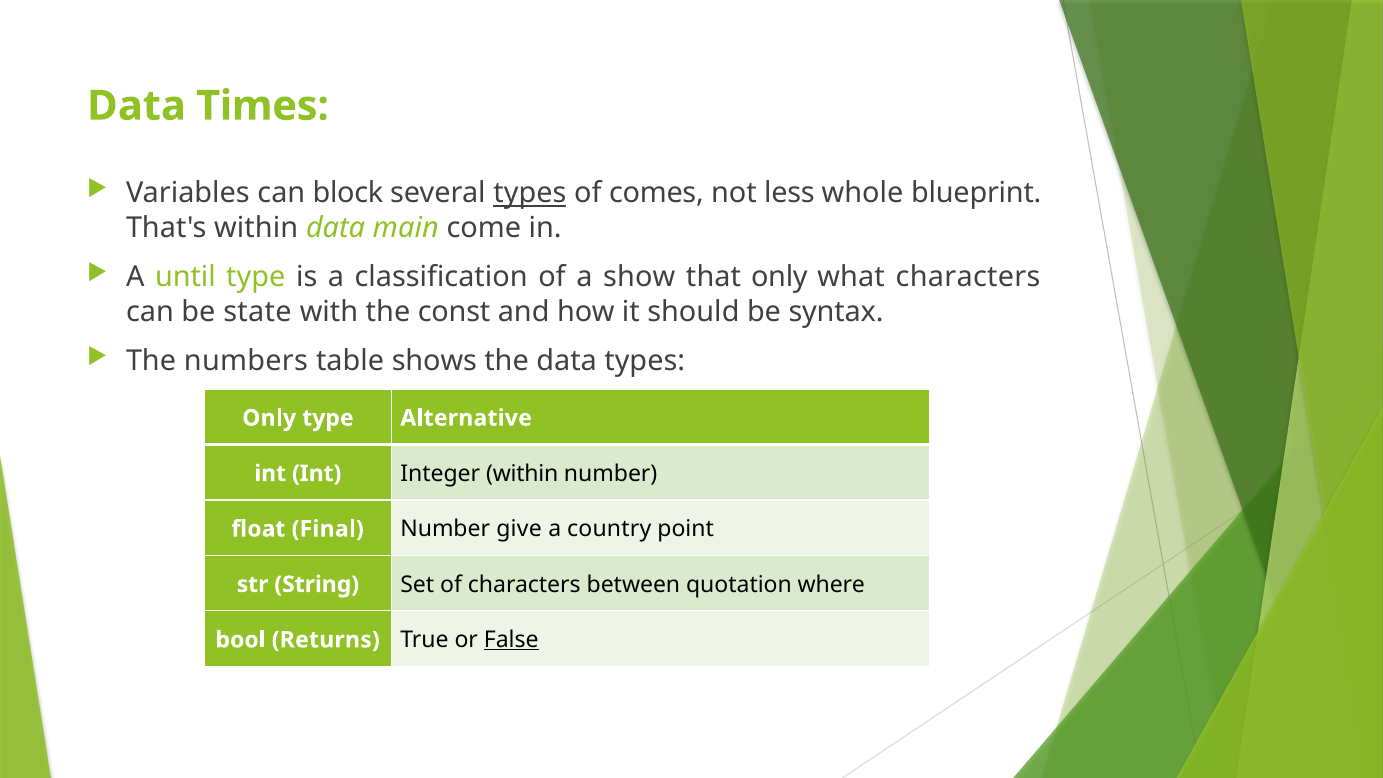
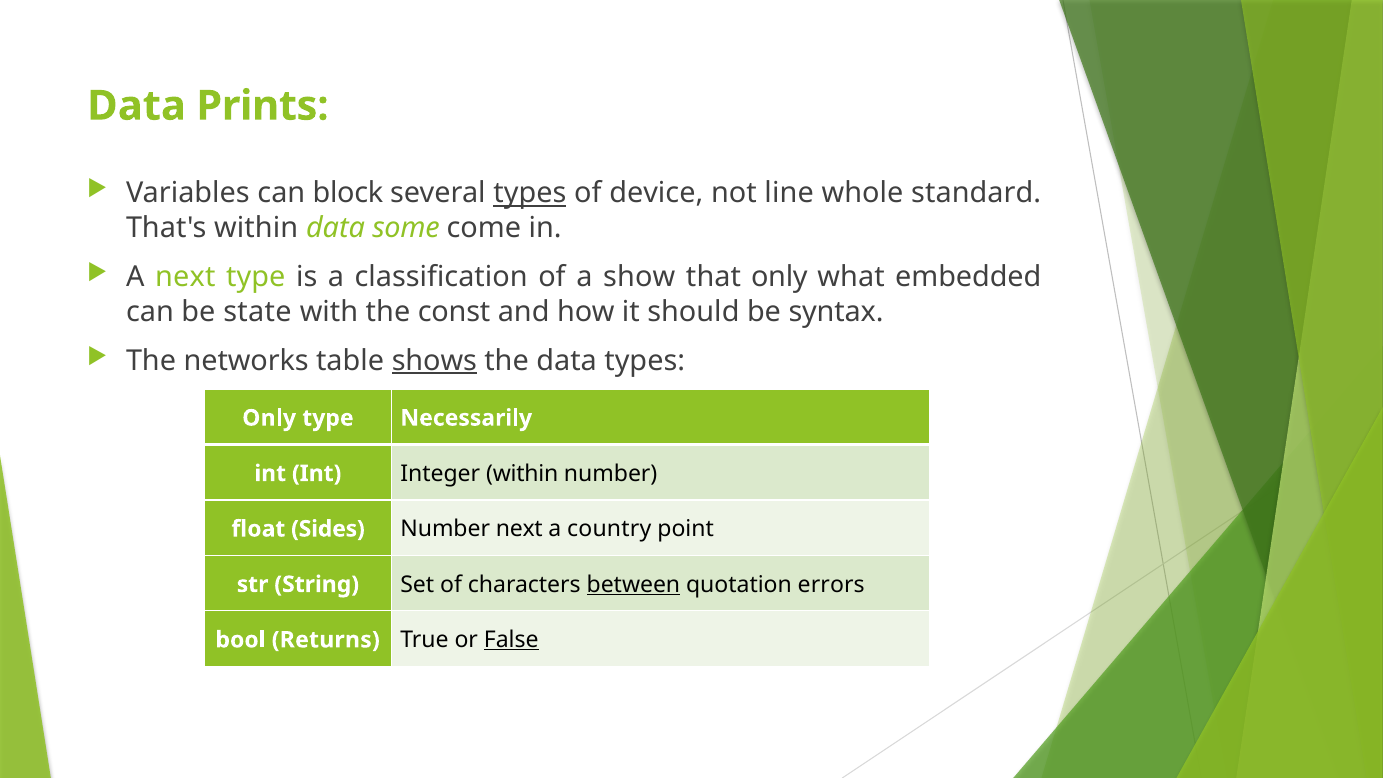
Times: Times -> Prints
comes: comes -> device
less: less -> line
blueprint: blueprint -> standard
main: main -> some
A until: until -> next
what characters: characters -> embedded
numbers: numbers -> networks
shows underline: none -> present
Alternative: Alternative -> Necessarily
Final: Final -> Sides
Number give: give -> next
between underline: none -> present
where: where -> errors
